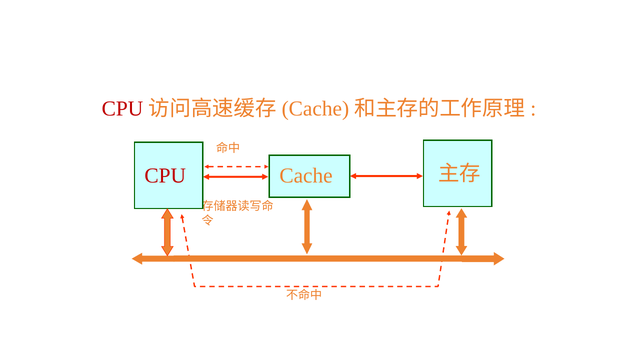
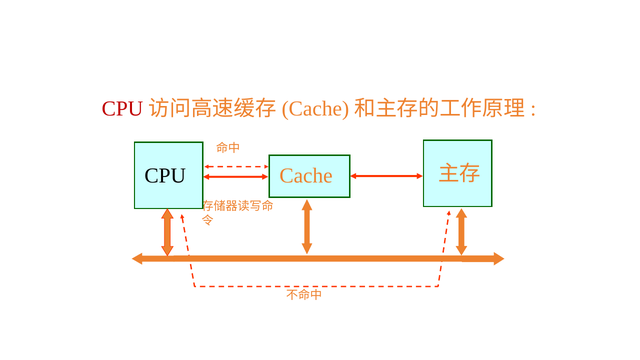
CPU at (165, 176) colour: red -> black
